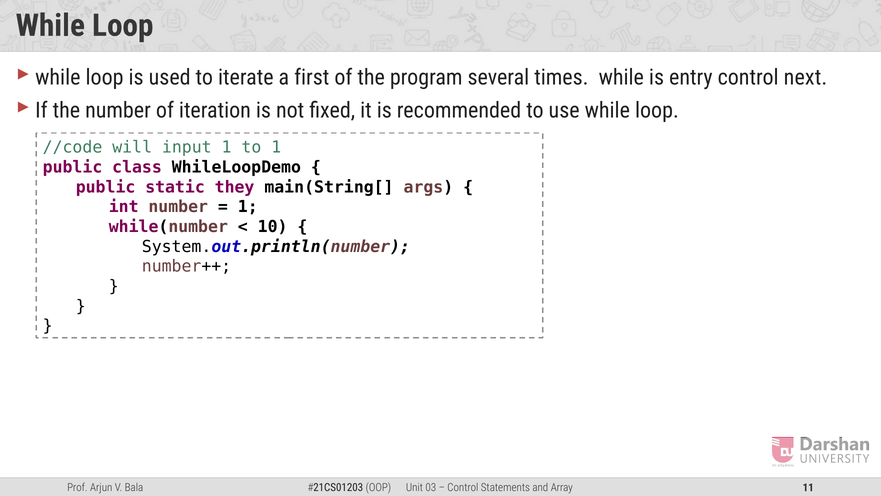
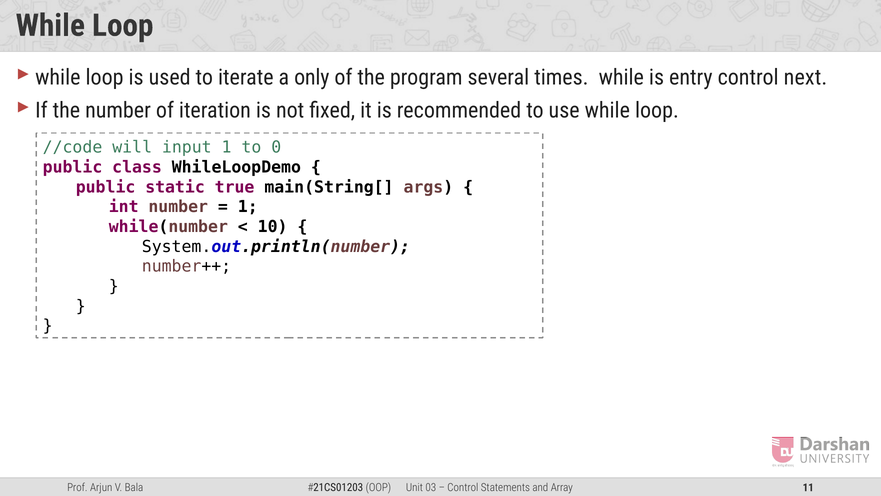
first: first -> only
to 1: 1 -> 0
they: they -> true
